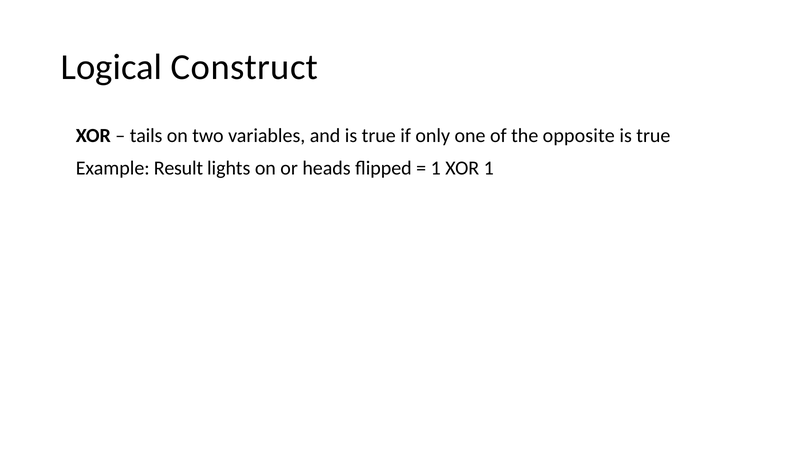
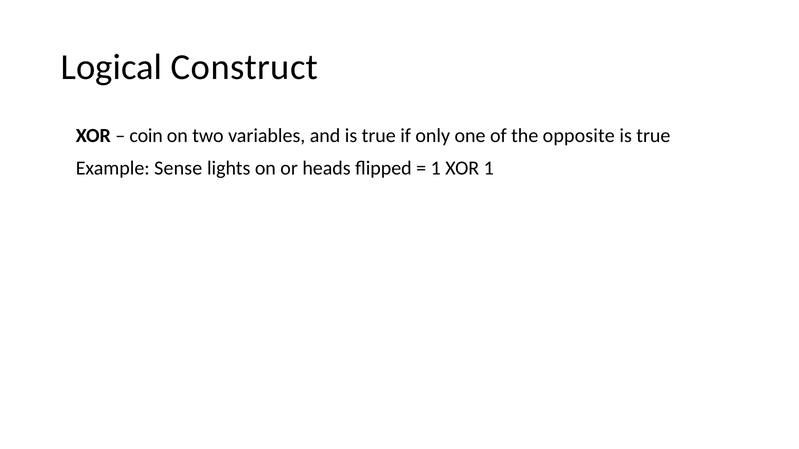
tails: tails -> coin
Result: Result -> Sense
